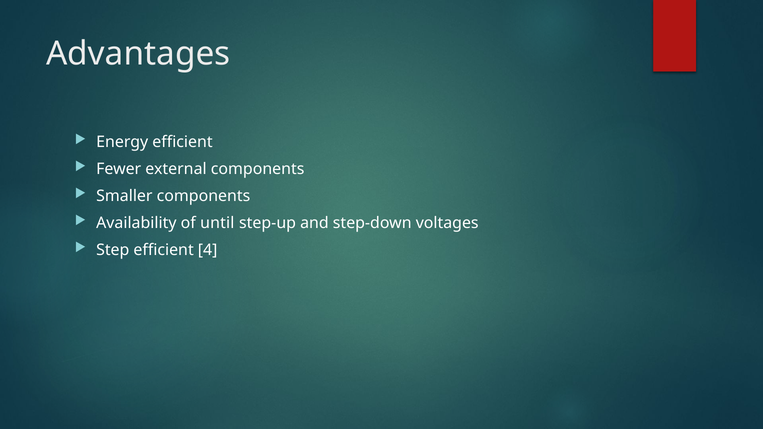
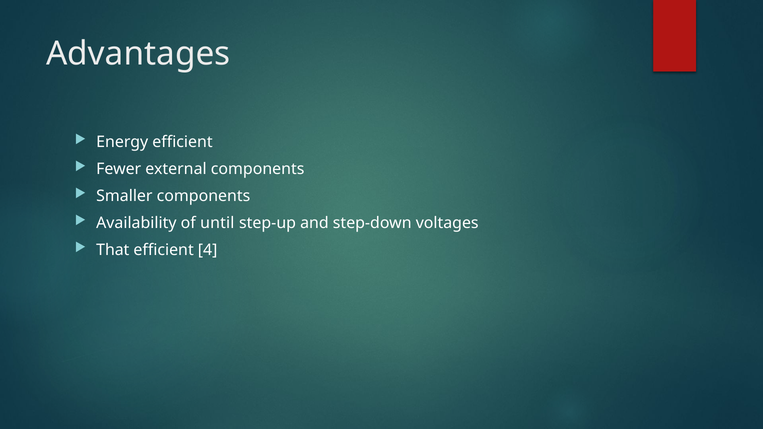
Step: Step -> That
